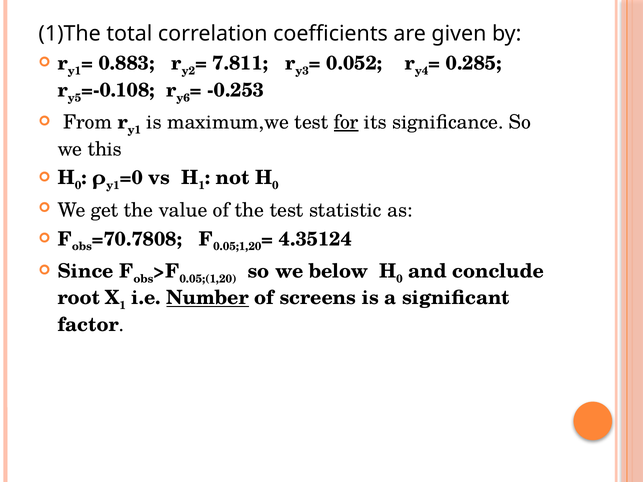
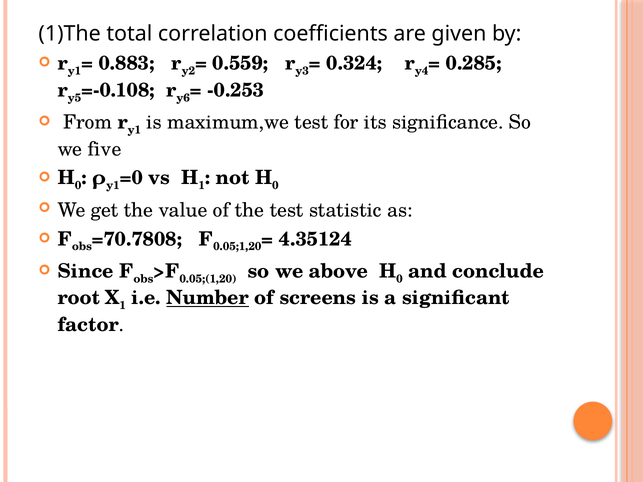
7.811: 7.811 -> 0.559
0.052: 0.052 -> 0.324
for underline: present -> none
this: this -> five
below: below -> above
